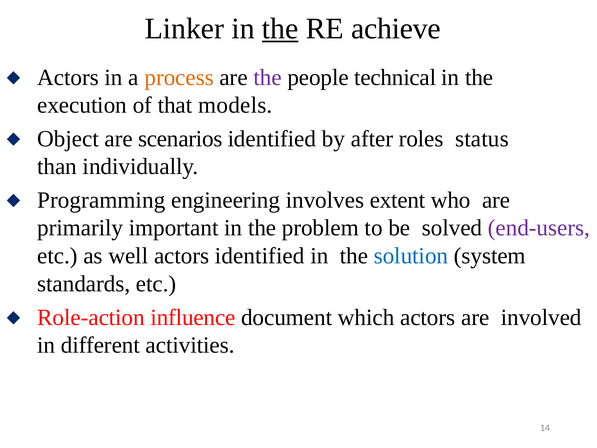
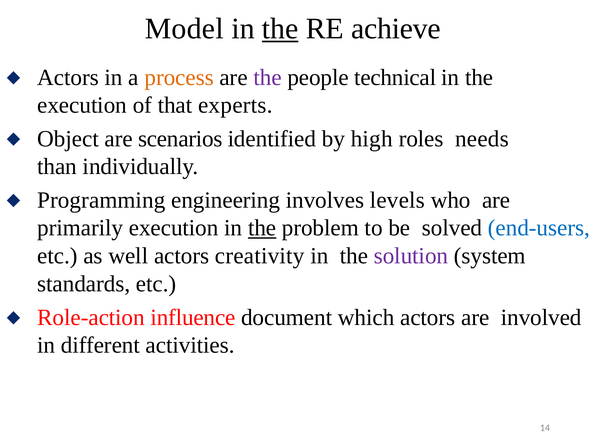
Linker: Linker -> Model
models: models -> experts
after: after -> high
status: status -> needs
extent: extent -> levels
primarily important: important -> execution
the at (262, 228) underline: none -> present
end-users colour: purple -> blue
actors identified: identified -> creativity
solution colour: blue -> purple
